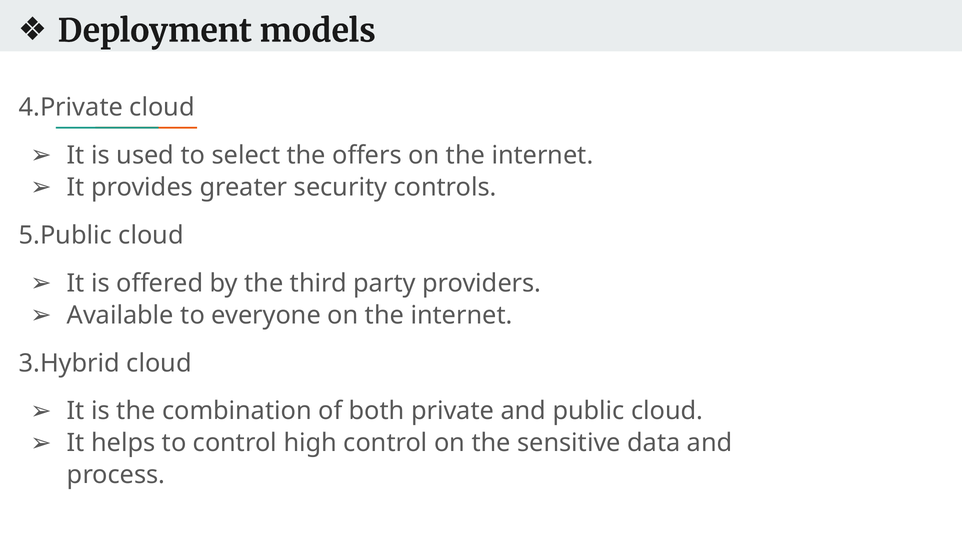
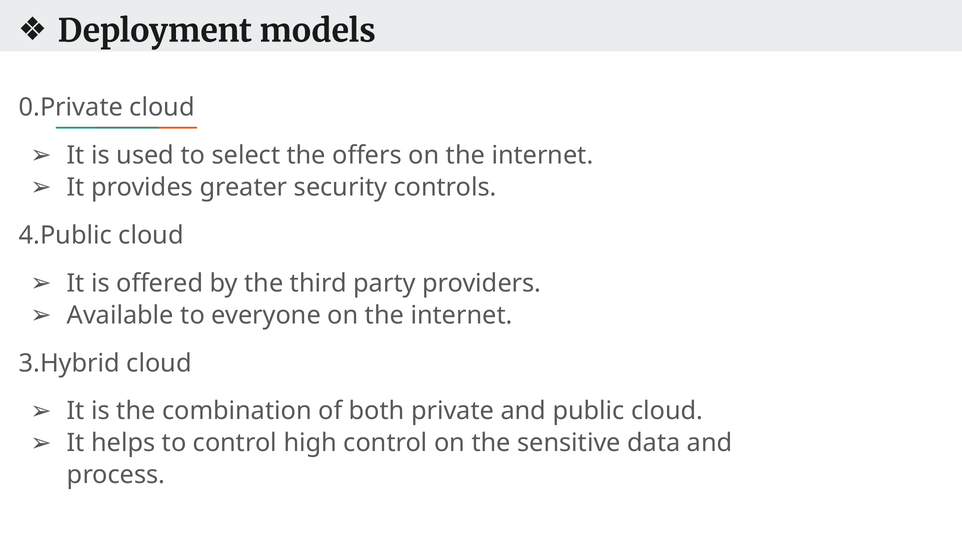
4.Private: 4.Private -> 0.Private
5.Public: 5.Public -> 4.Public
